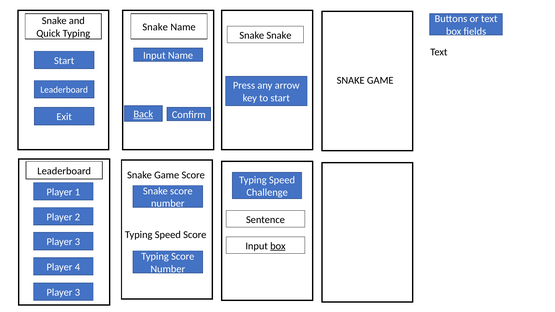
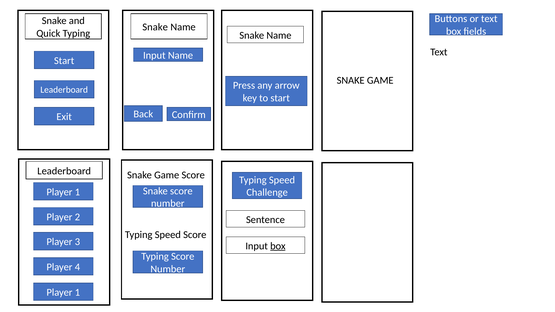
Snake at (279, 35): Snake -> Name
Back underline: present -> none
3 at (77, 293): 3 -> 1
